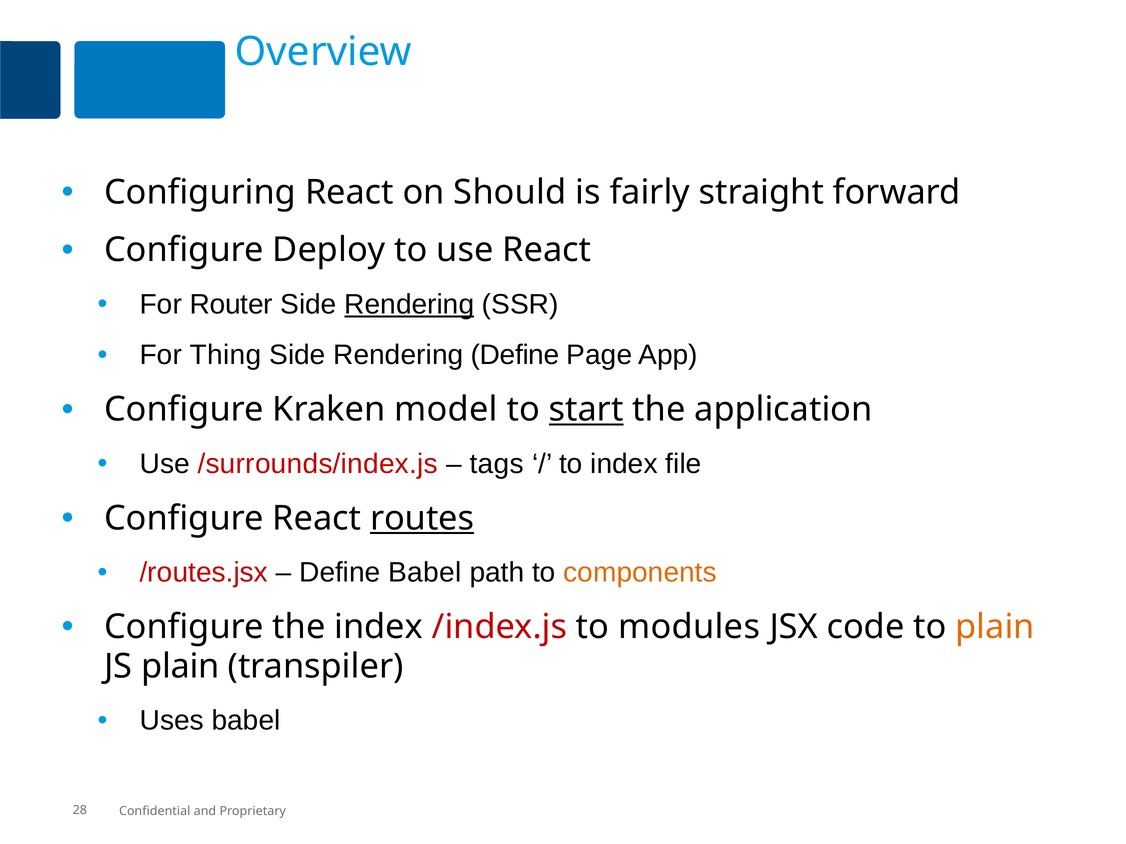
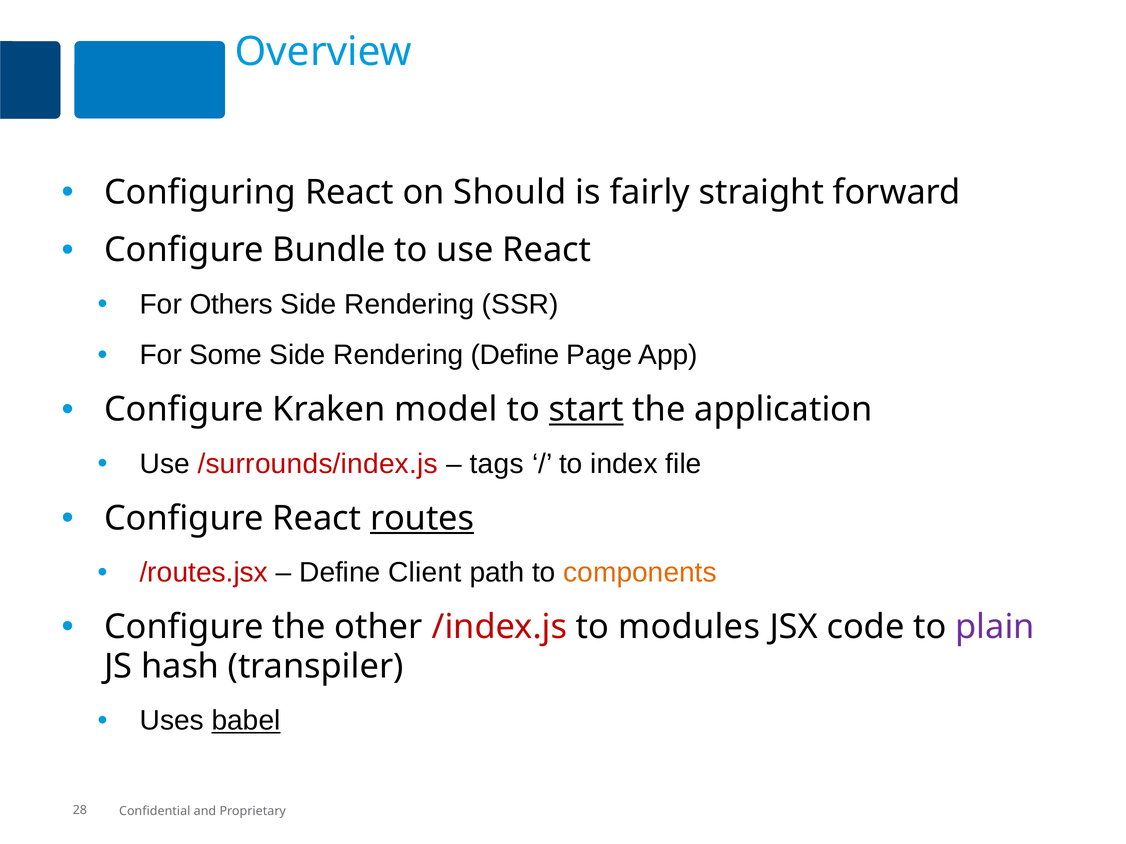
Deploy: Deploy -> Bundle
Router: Router -> Others
Rendering at (409, 305) underline: present -> none
Thing: Thing -> Some
Define Babel: Babel -> Client
the index: index -> other
plain at (995, 627) colour: orange -> purple
JS plain: plain -> hash
babel at (246, 721) underline: none -> present
